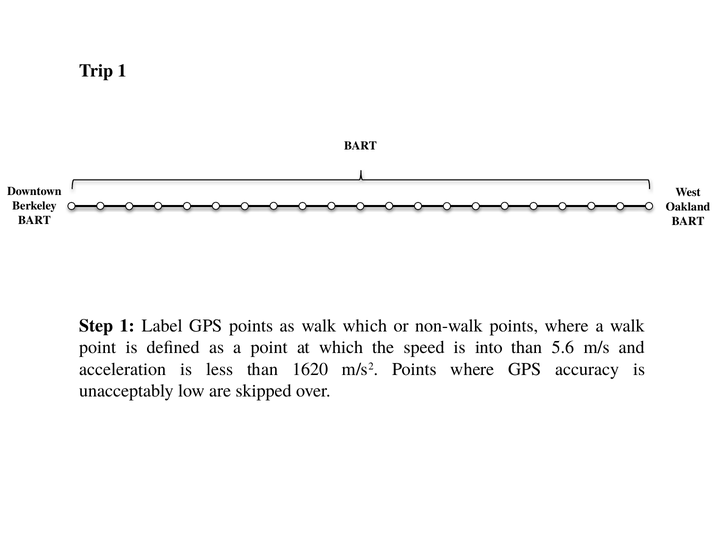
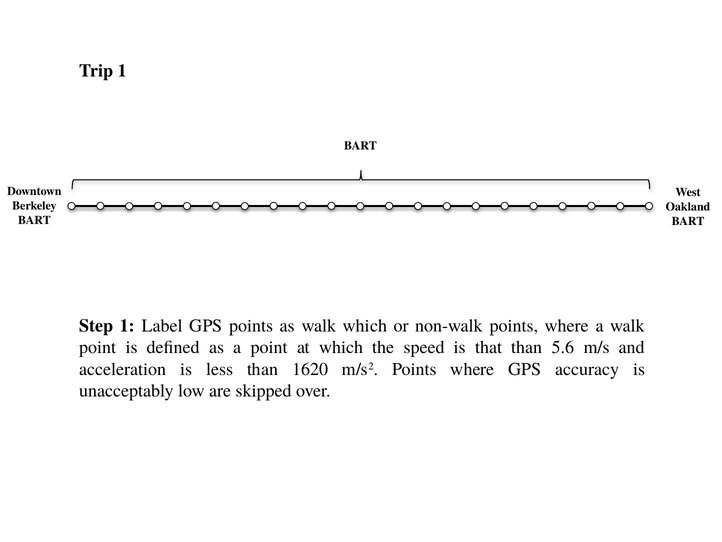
into: into -> that
